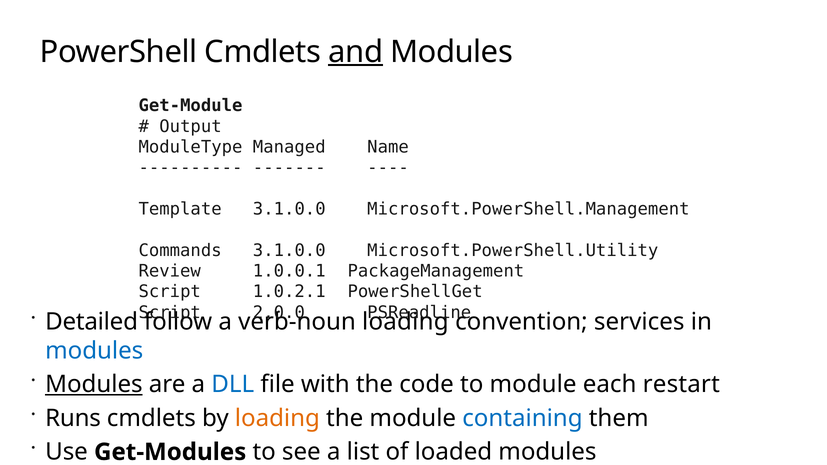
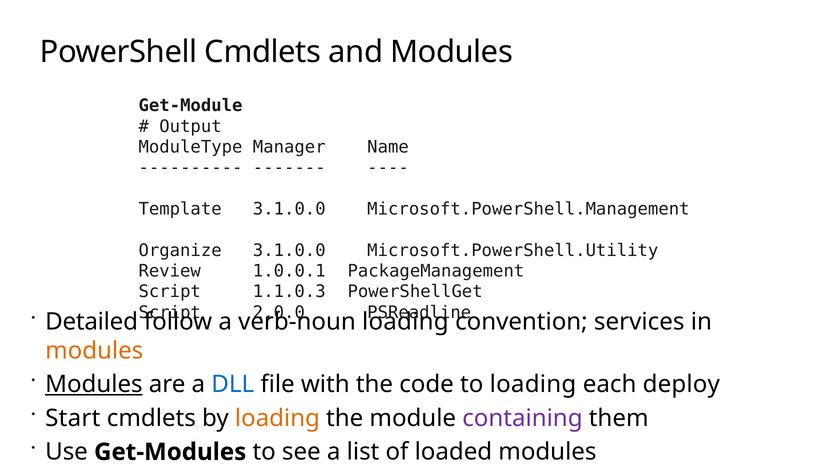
and underline: present -> none
Managed: Managed -> Manager
Commands: Commands -> Organize
1.0.2.1: 1.0.2.1 -> 1.1.0.3
modules at (94, 351) colour: blue -> orange
to module: module -> loading
restart: restart -> deploy
Runs: Runs -> Start
containing colour: blue -> purple
